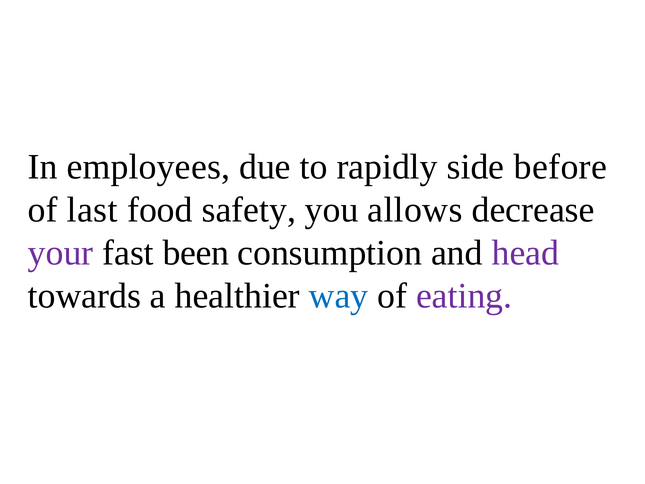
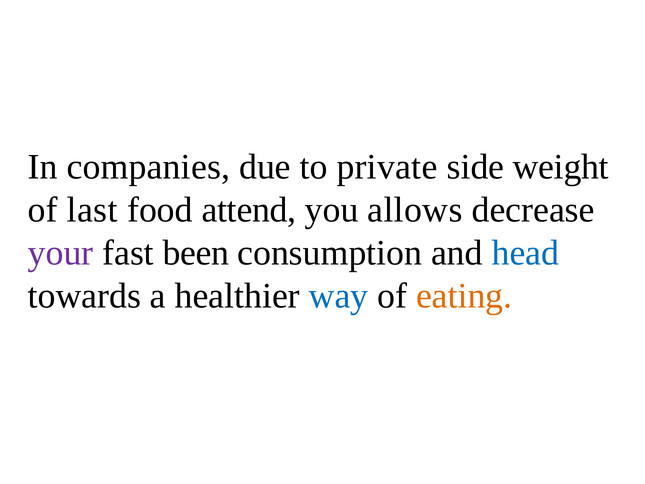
employees: employees -> companies
rapidly: rapidly -> private
before: before -> weight
safety: safety -> attend
head colour: purple -> blue
eating colour: purple -> orange
